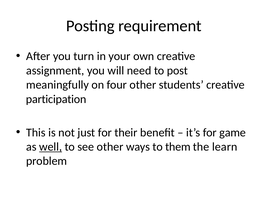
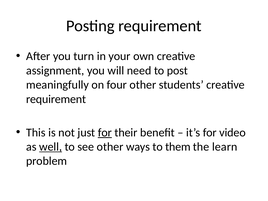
participation at (56, 99): participation -> requirement
for at (105, 132) underline: none -> present
game: game -> video
